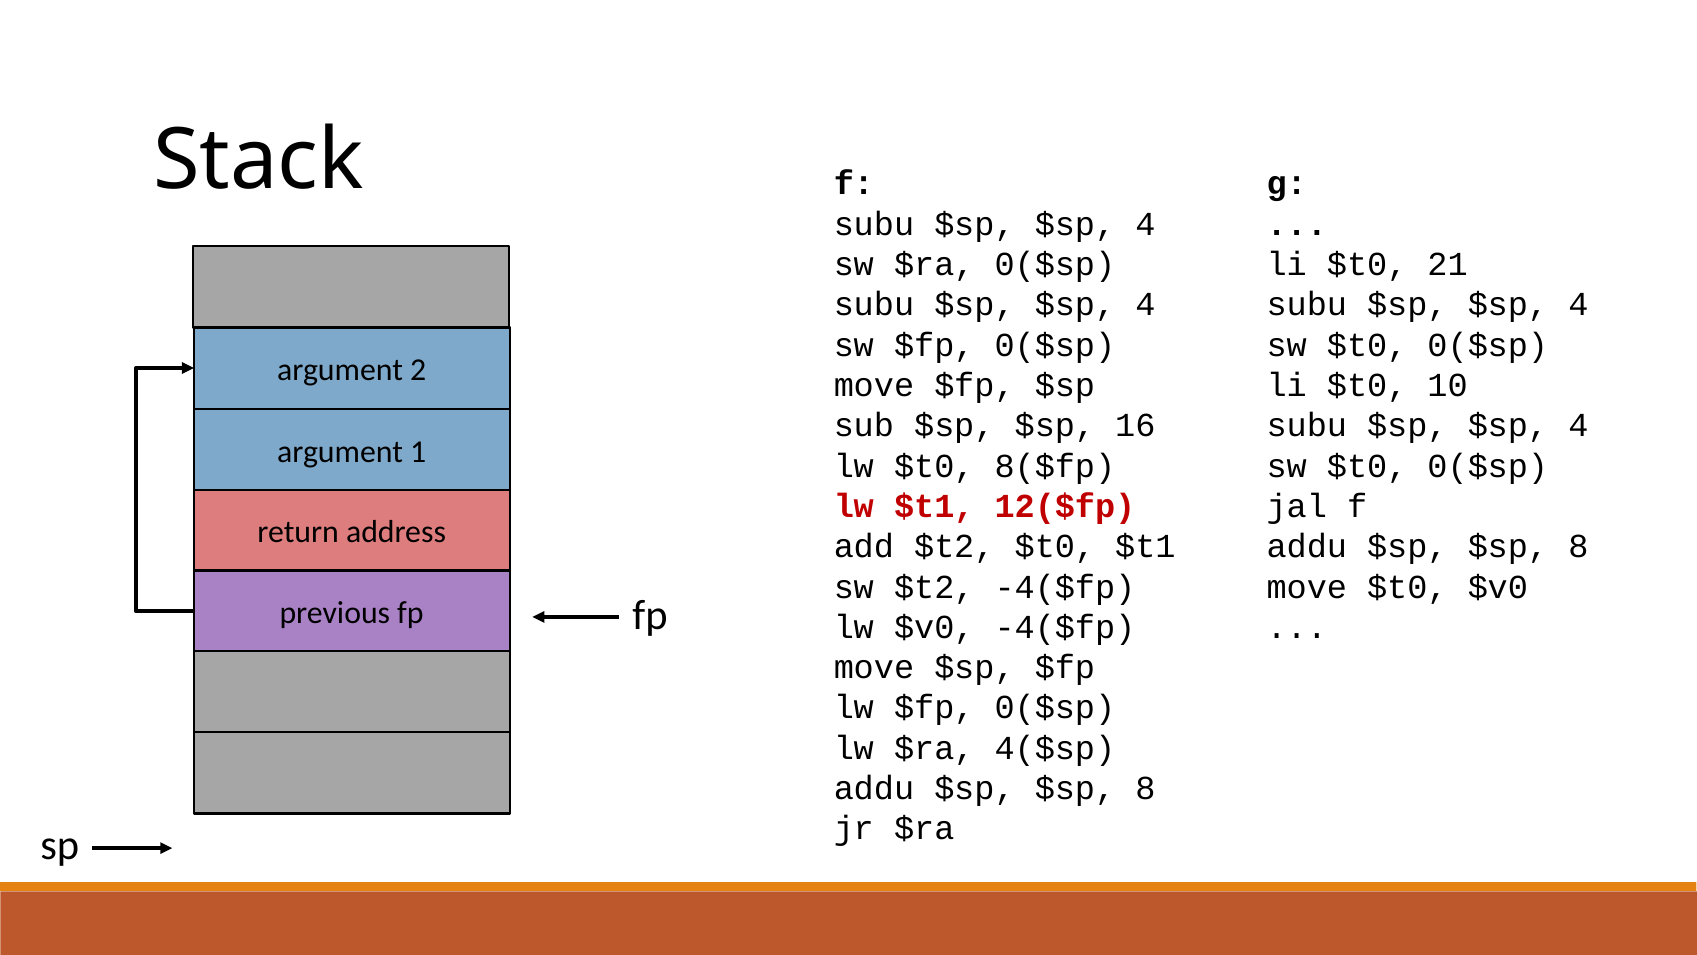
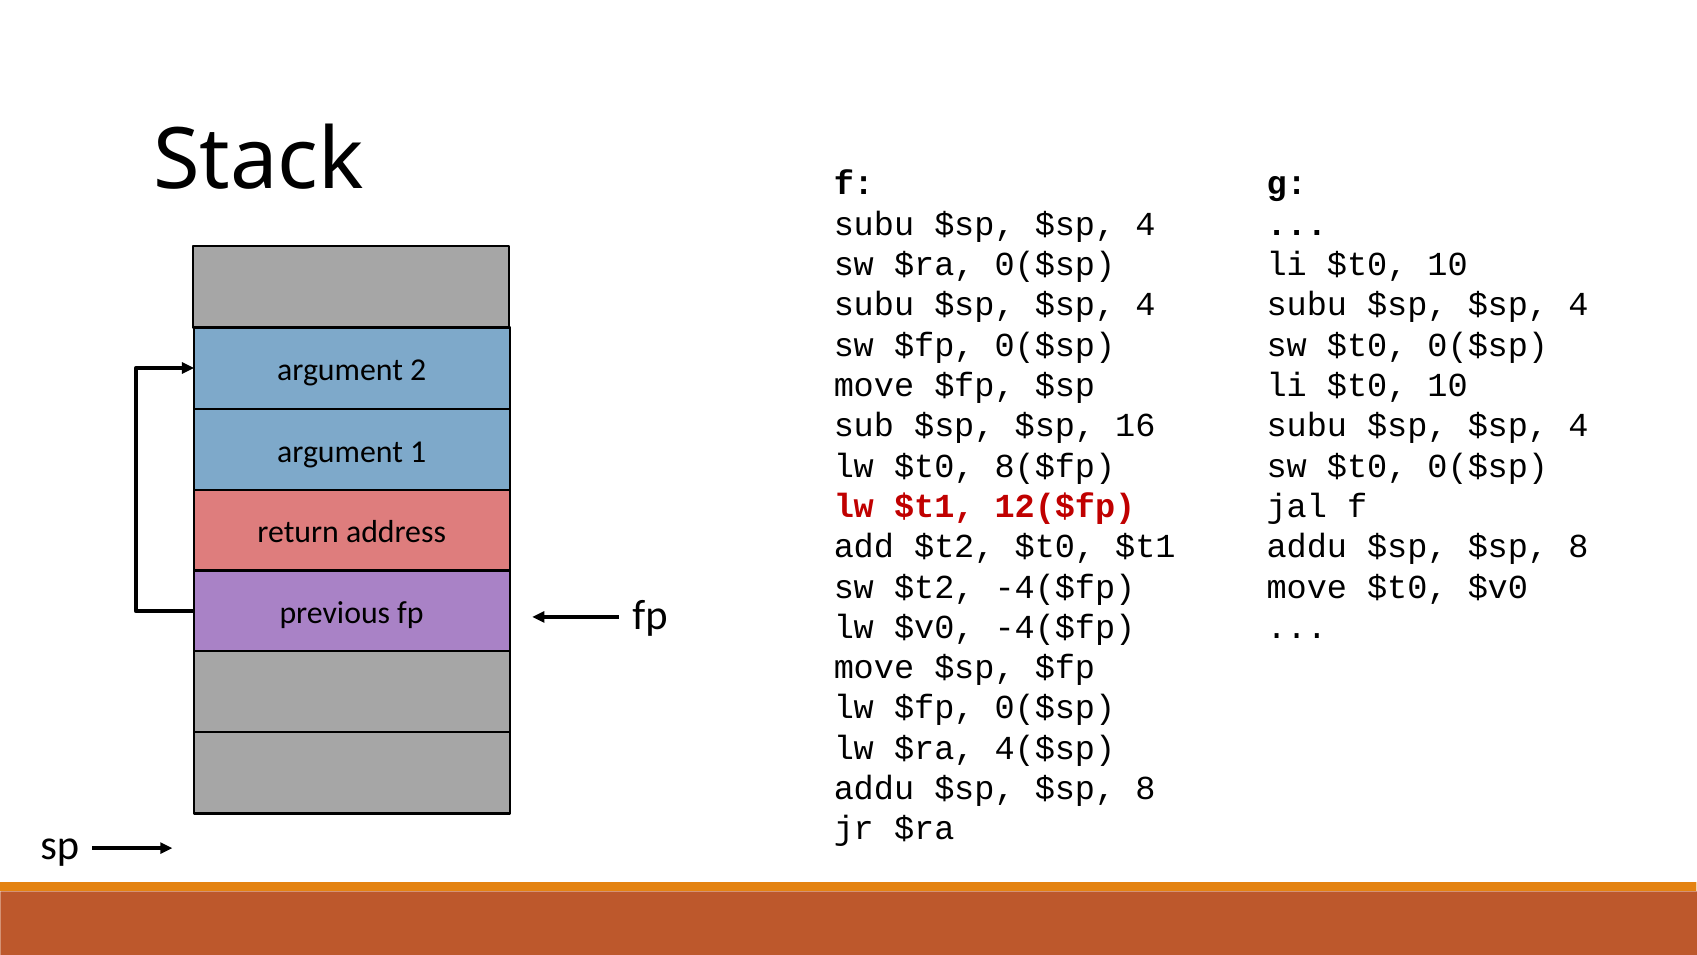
21 at (1448, 264): 21 -> 10
